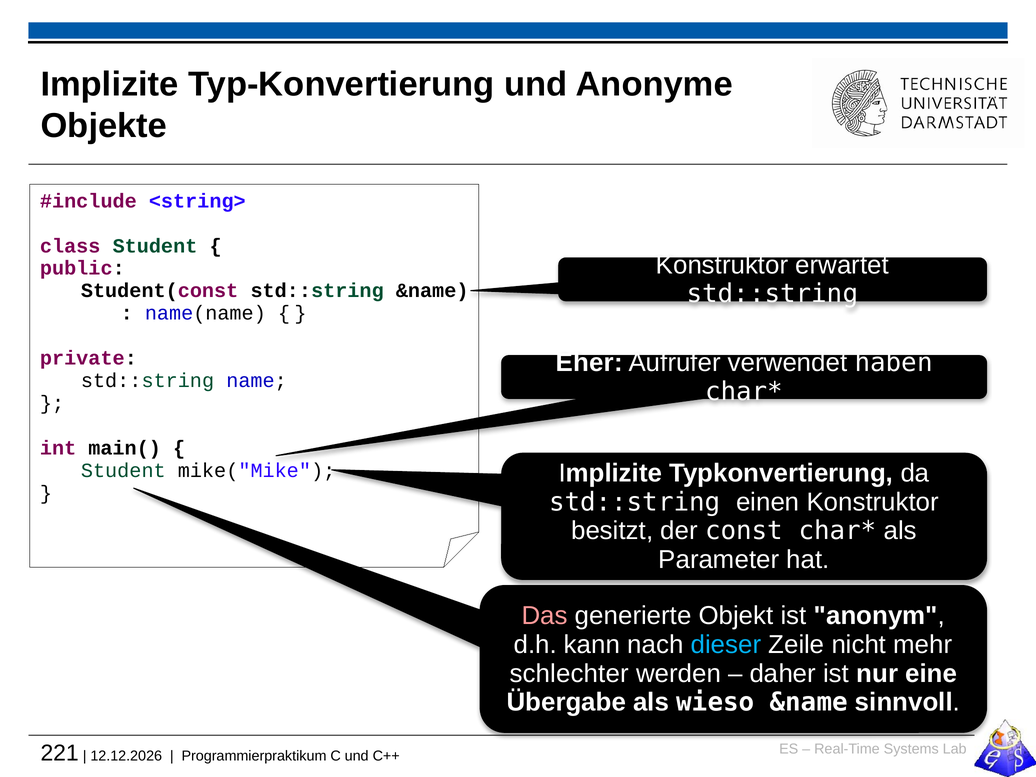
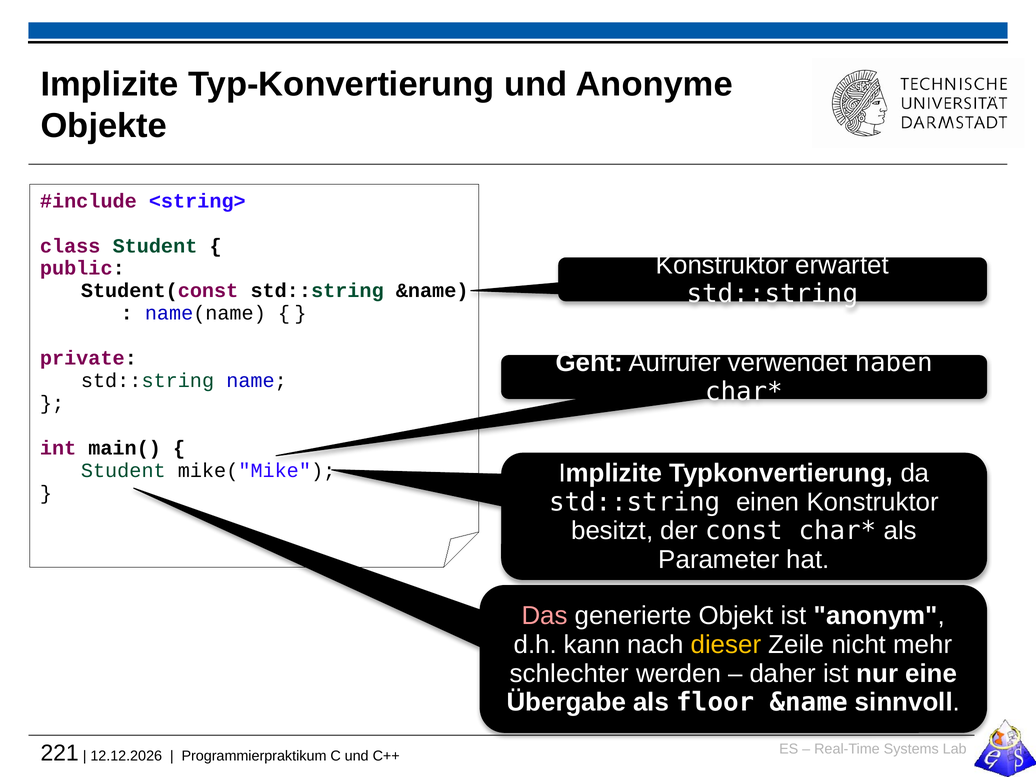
Eher: Eher -> Geht
dieser colour: light blue -> yellow
wieso: wieso -> floor
